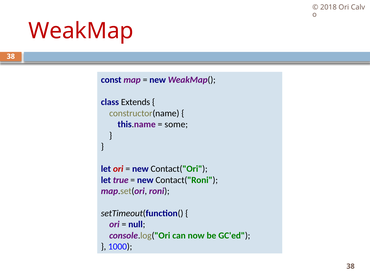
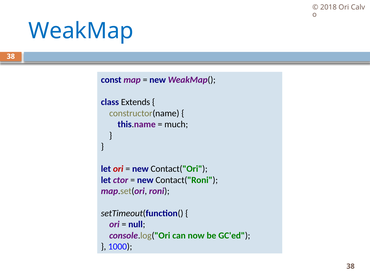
WeakMap colour: red -> blue
some: some -> much
true: true -> ctor
